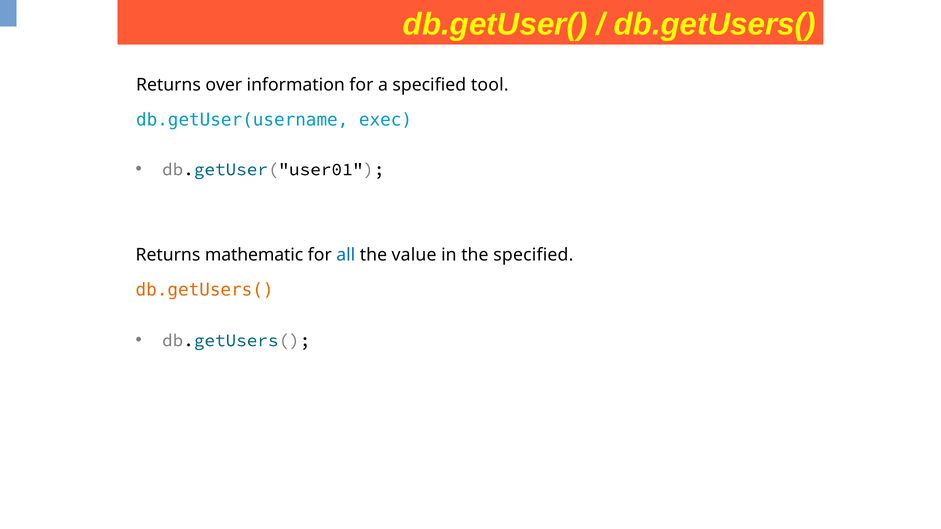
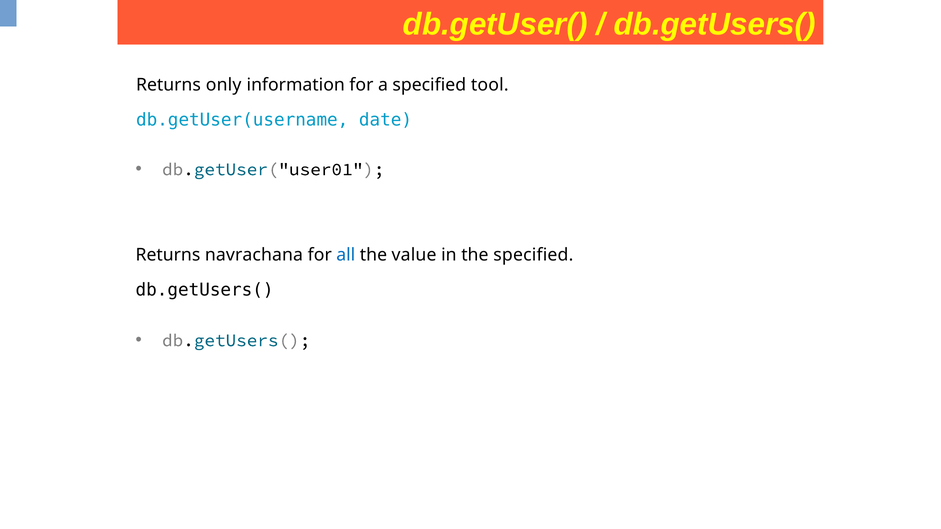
over: over -> only
exec: exec -> date
mathematic: mathematic -> navrachana
db.getUsers( at (205, 290) colour: orange -> black
